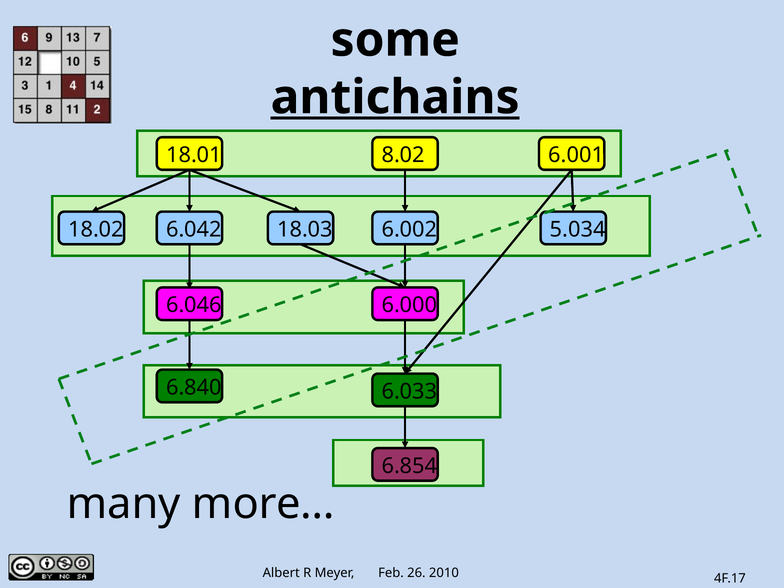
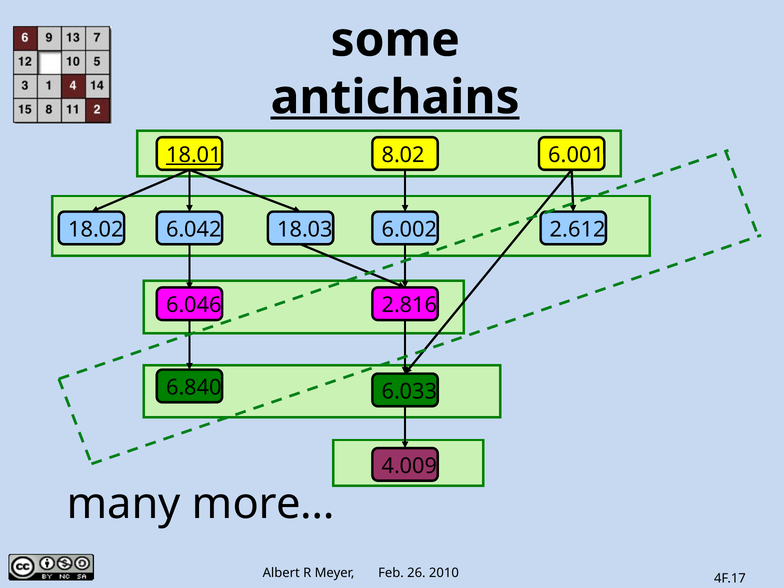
18.01 underline: none -> present
5.034: 5.034 -> 2.612
6.000: 6.000 -> 2.816
6.854: 6.854 -> 4.009
